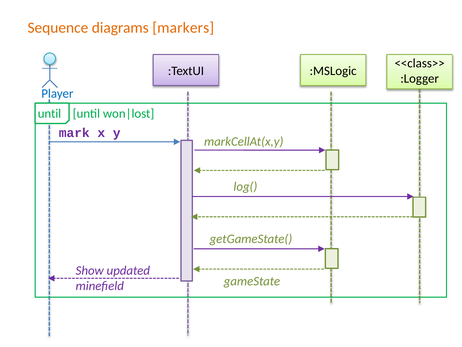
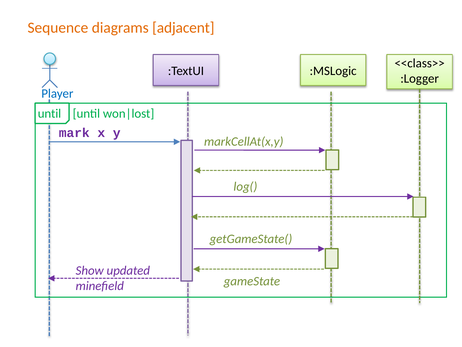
markers: markers -> adjacent
